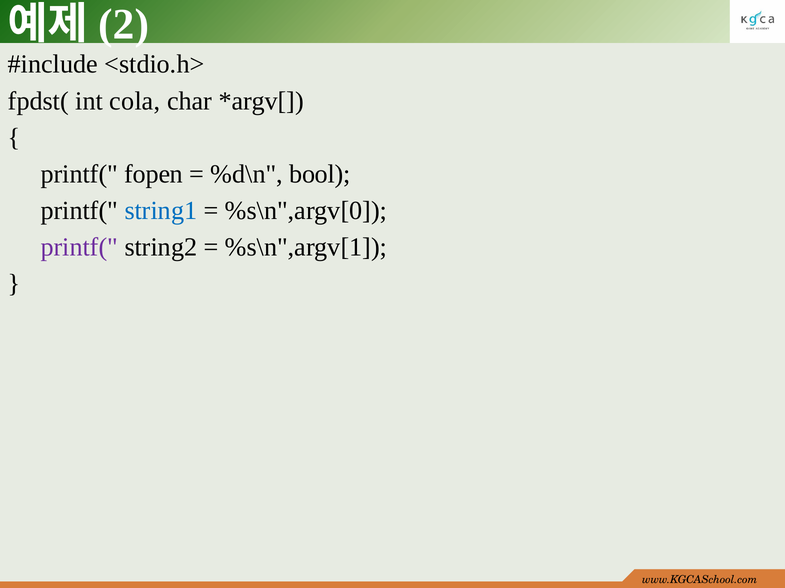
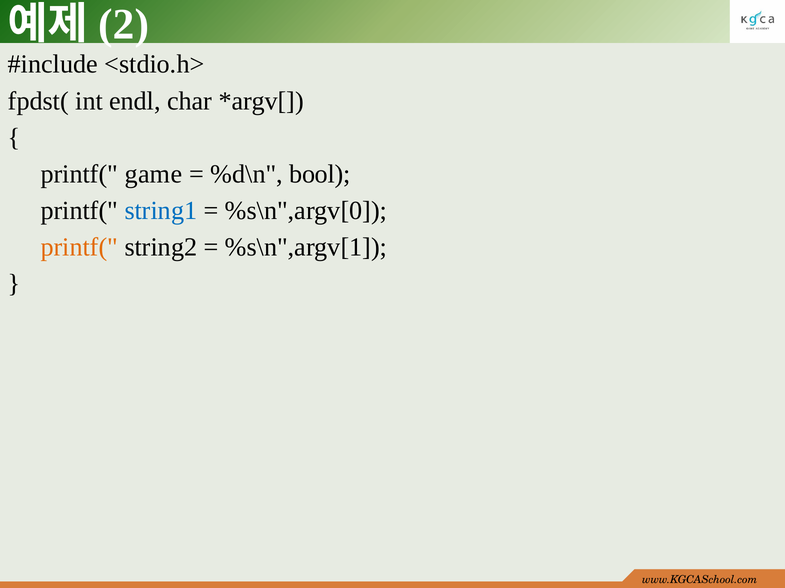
cola: cola -> endl
fopen: fopen -> game
printf( at (79, 248) colour: purple -> orange
